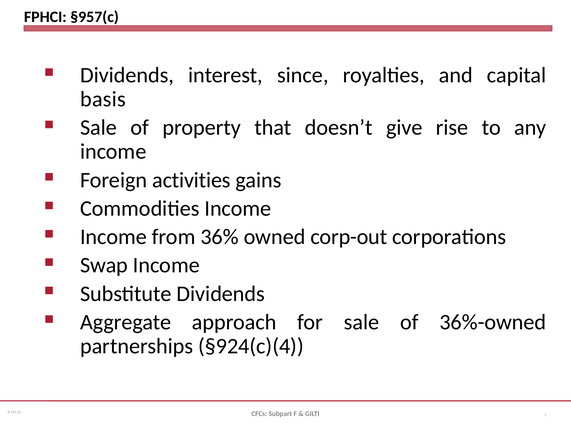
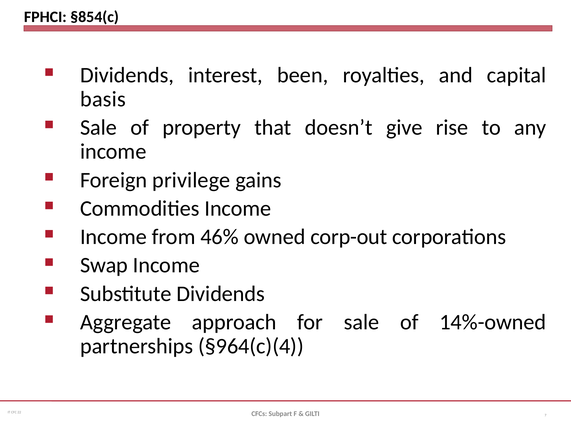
§957(c: §957(c -> §854(c
since: since -> been
activities: activities -> privilege
36%: 36% -> 46%
36%-owned: 36%-owned -> 14%-owned
§924(c)(4: §924(c)(4 -> §964(c)(4
